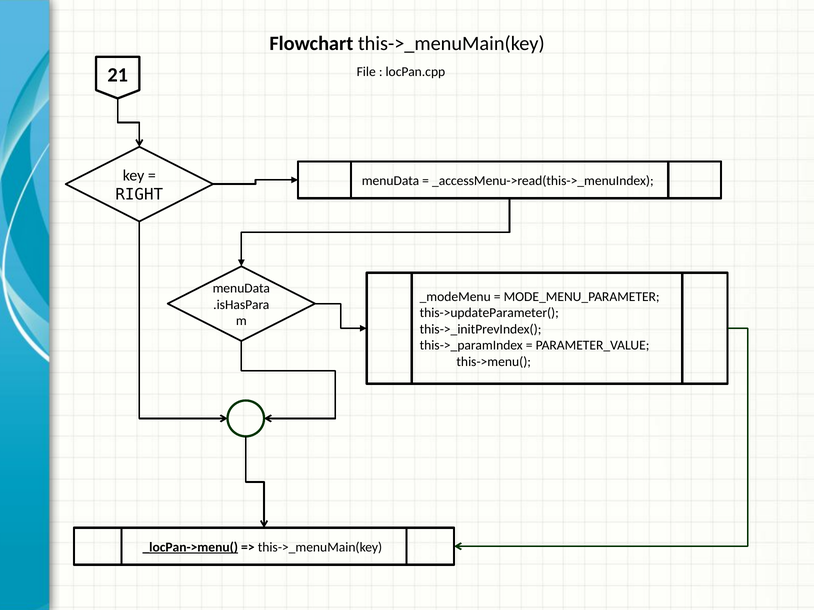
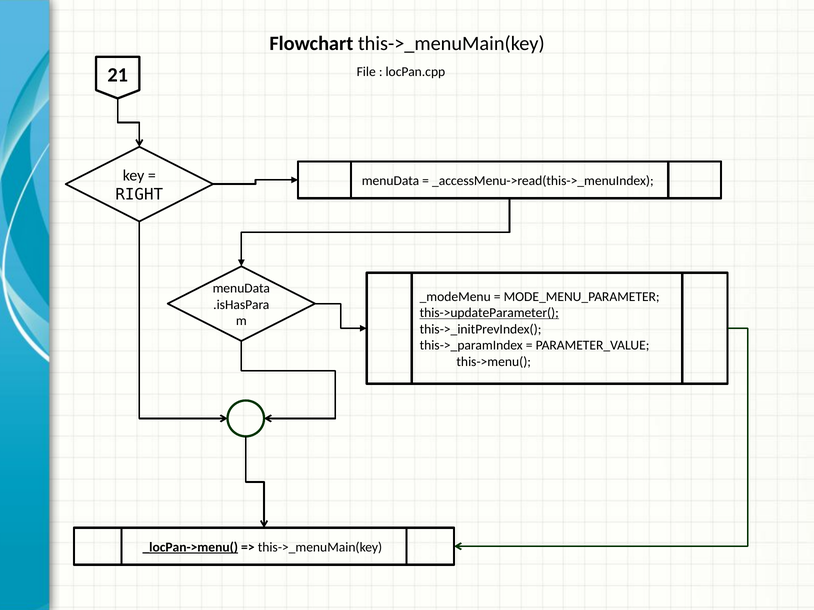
this->updateParameter( underline: none -> present
